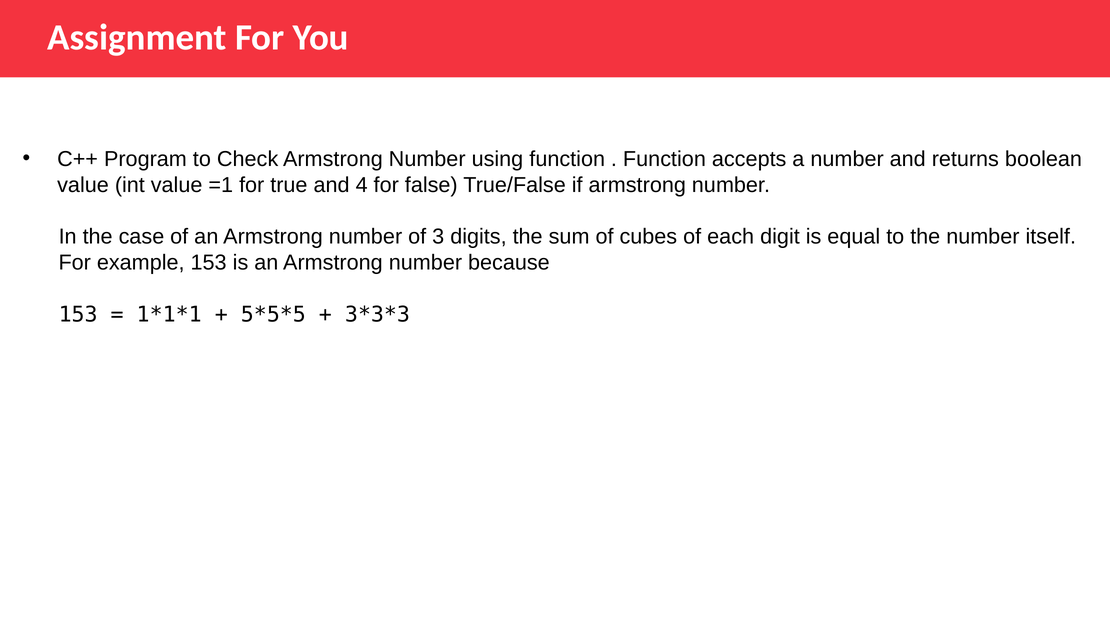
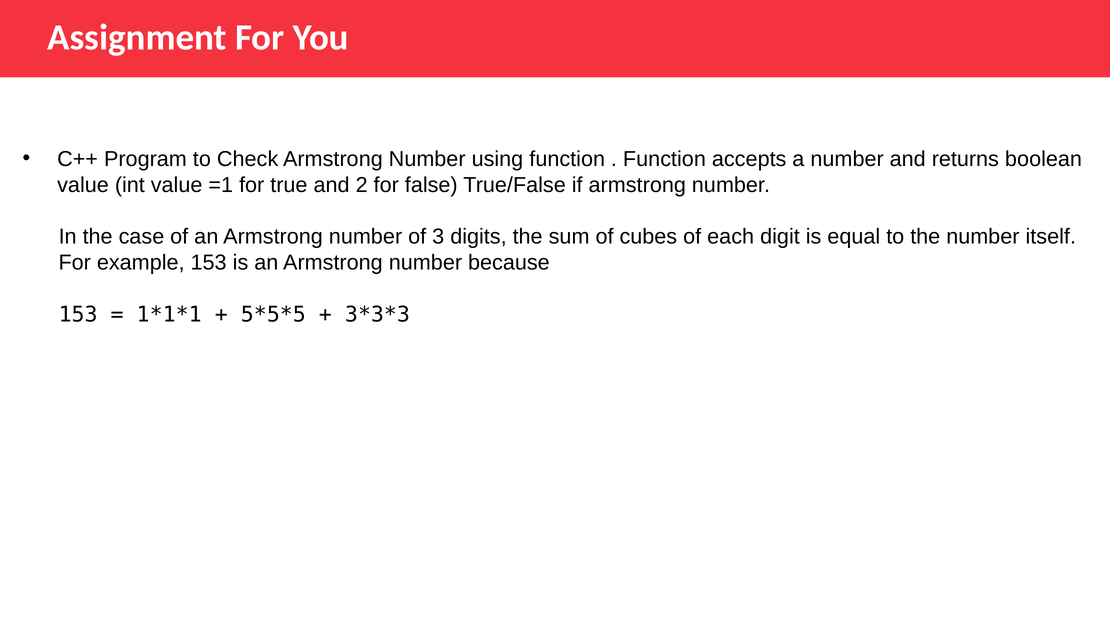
4: 4 -> 2
